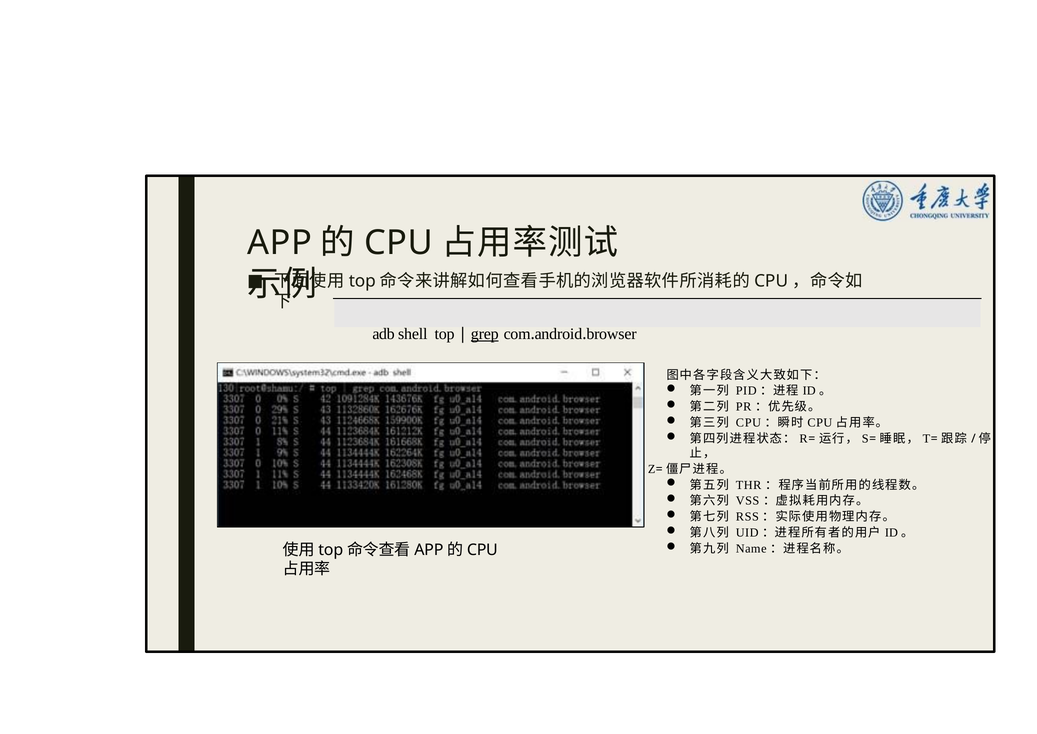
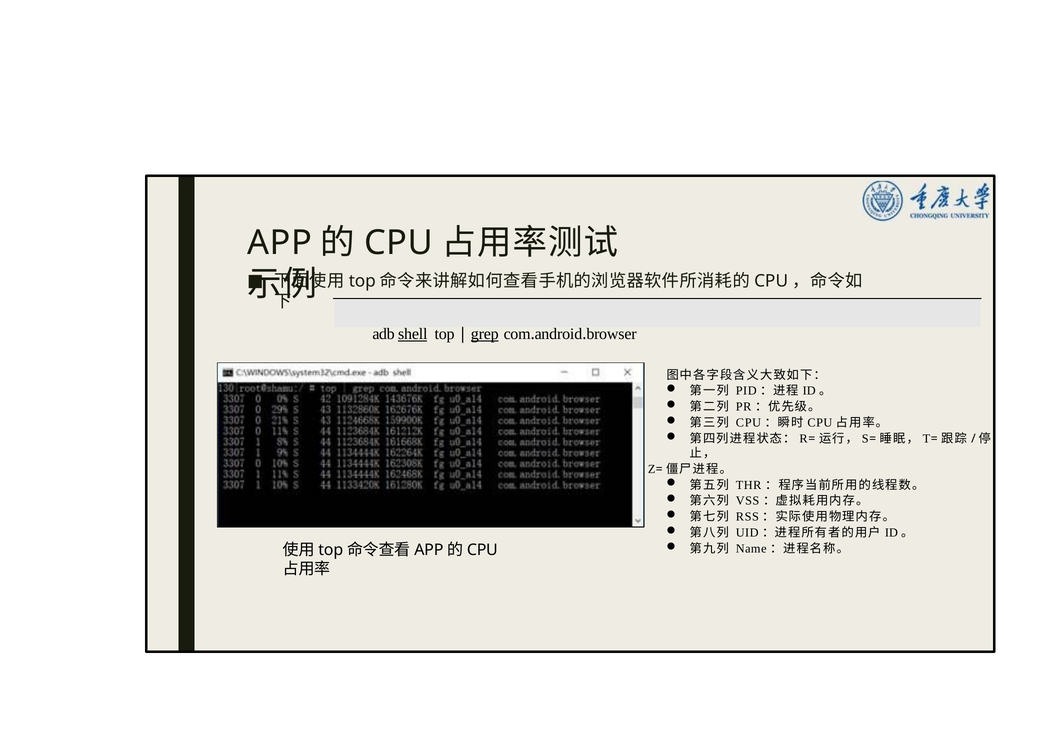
shell underline: none -> present
